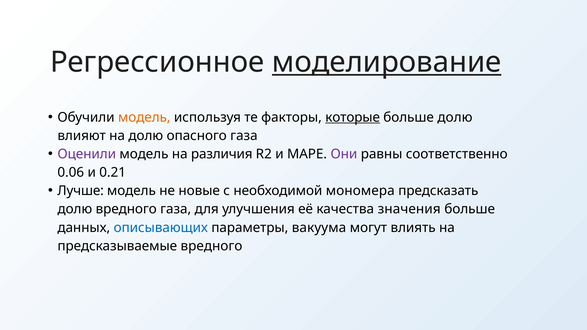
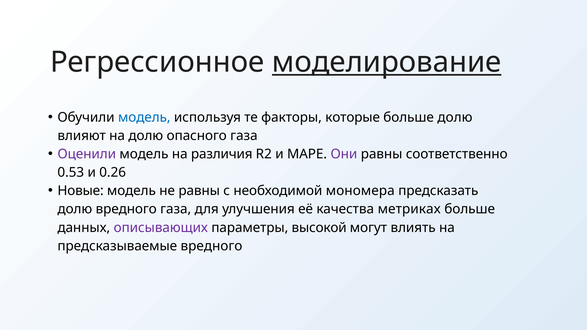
модель at (144, 117) colour: orange -> blue
которые underline: present -> none
0.06: 0.06 -> 0.53
0.21: 0.21 -> 0.26
Лучше: Лучше -> Новые
не новые: новые -> равны
значения: значения -> метриках
описывающих colour: blue -> purple
вакуума: вакуума -> высокой
